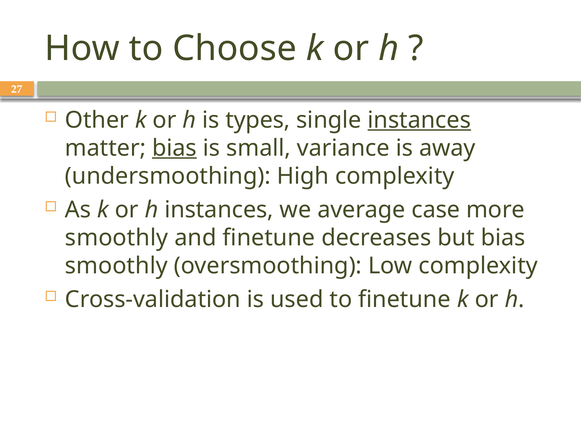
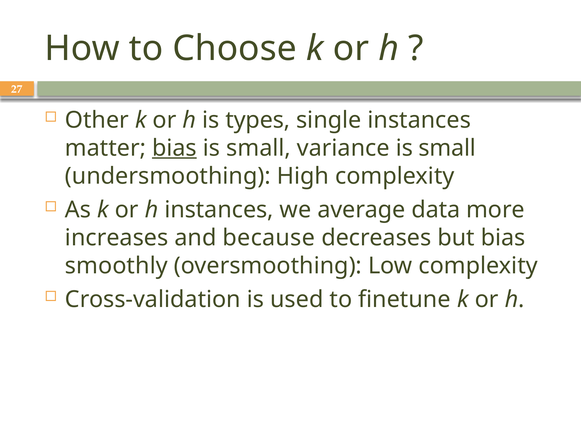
instances at (419, 120) underline: present -> none
variance is away: away -> small
case: case -> data
smoothly at (117, 238): smoothly -> increases
and finetune: finetune -> because
